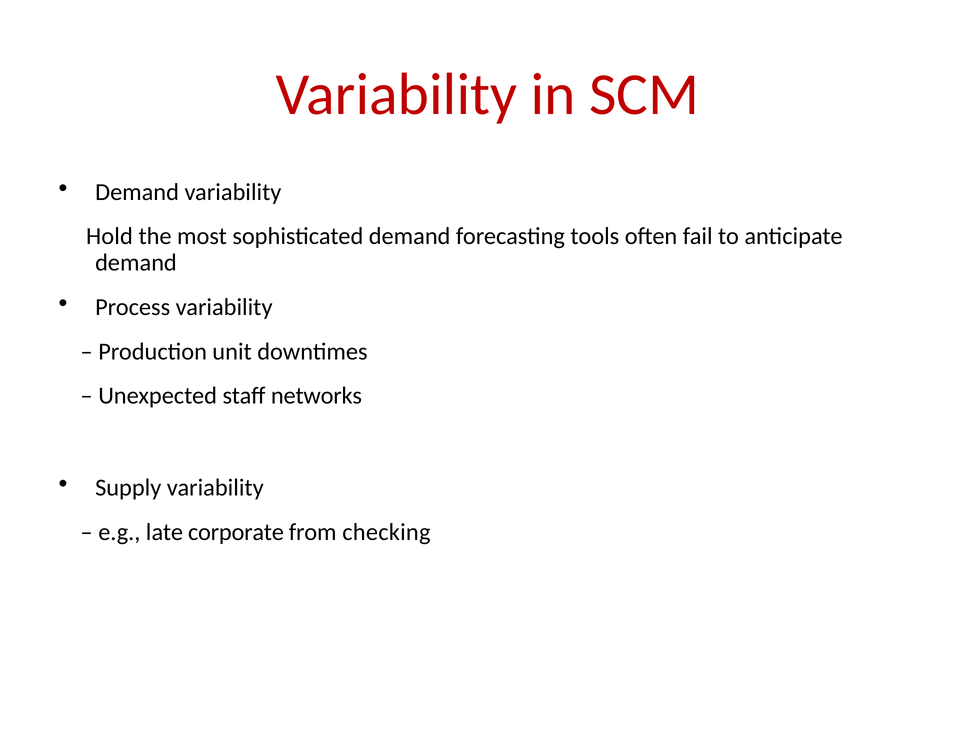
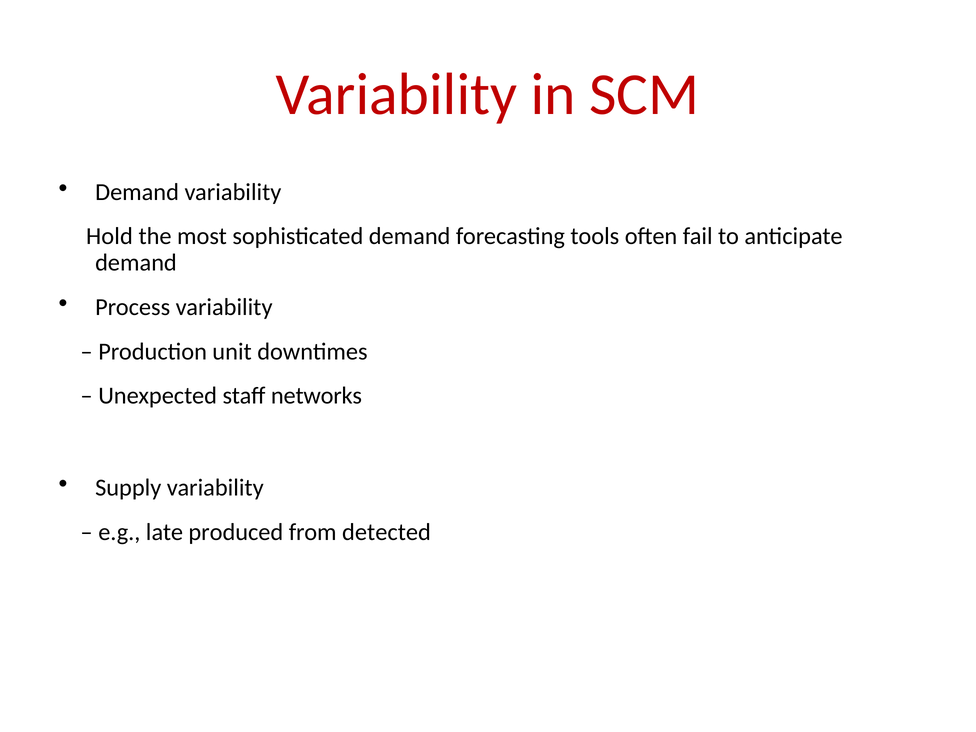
corporate: corporate -> produced
checking: checking -> detected
